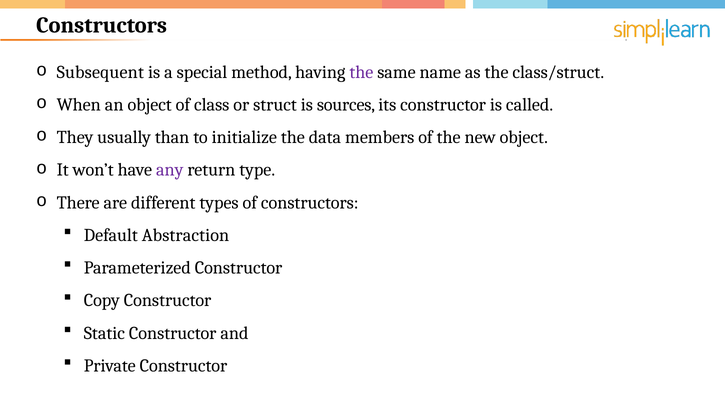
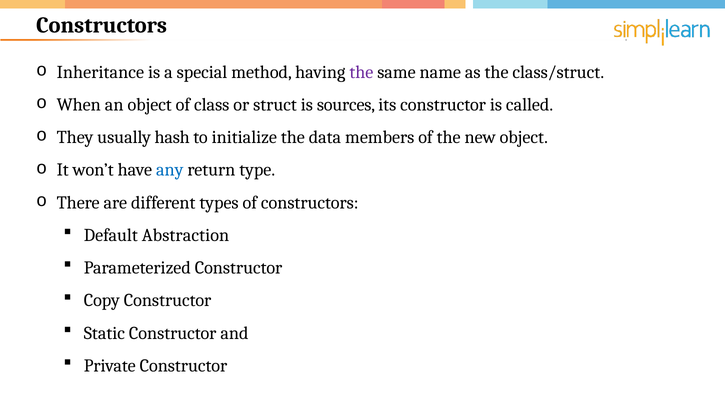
Subsequent: Subsequent -> Inheritance
than: than -> hash
any colour: purple -> blue
